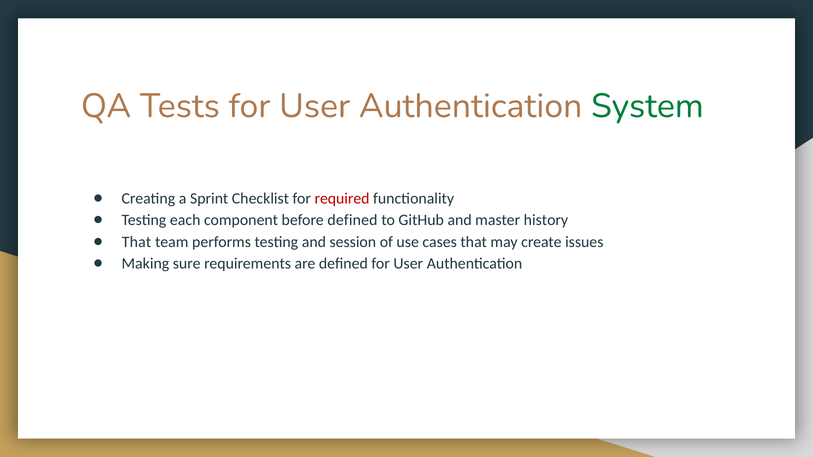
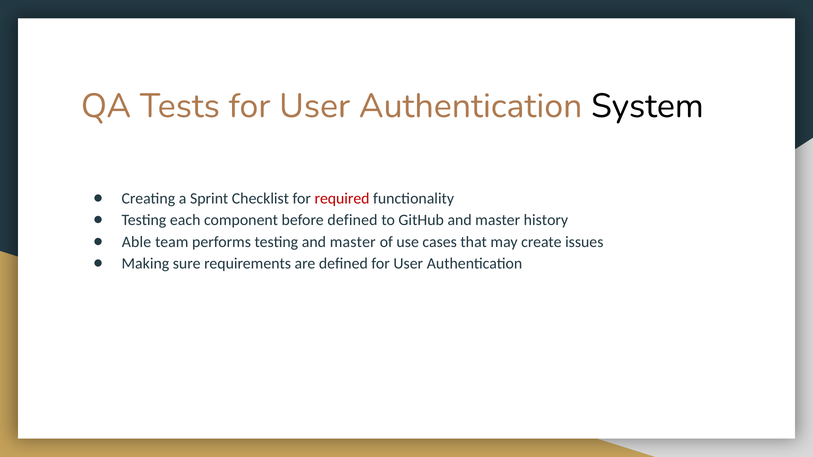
System colour: green -> black
That at (137, 242): That -> Able
testing and session: session -> master
